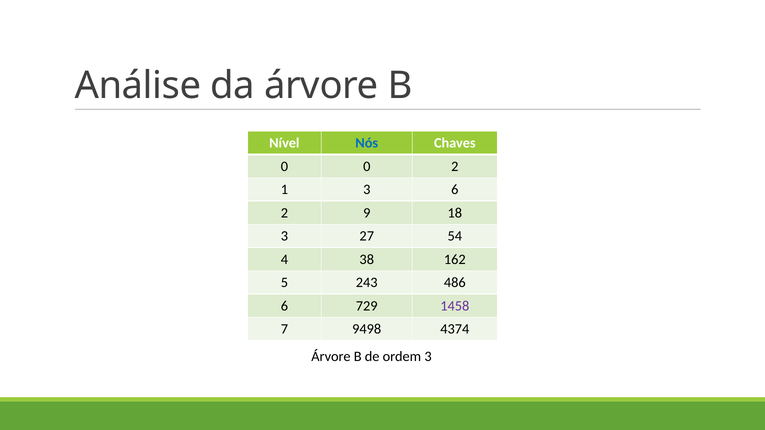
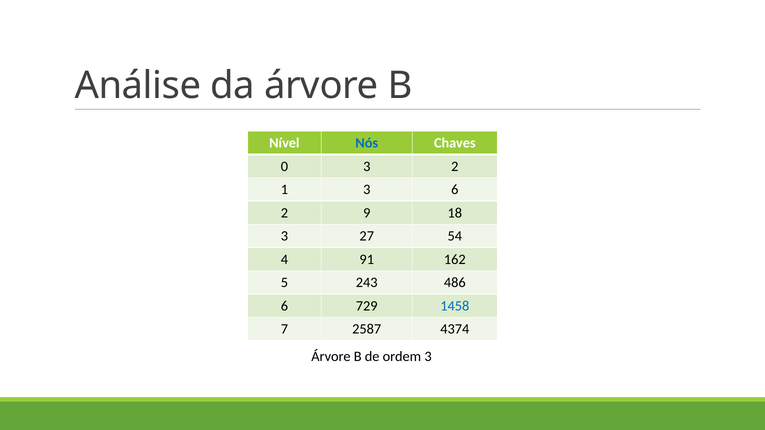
0 0: 0 -> 3
38: 38 -> 91
1458 colour: purple -> blue
9498: 9498 -> 2587
